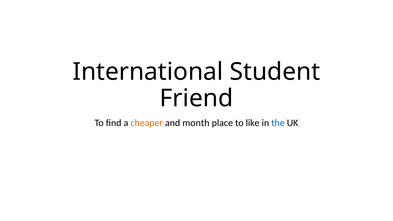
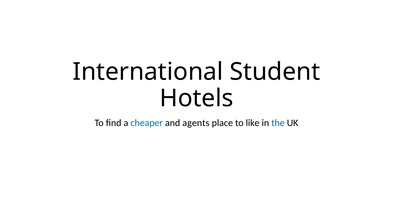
Friend: Friend -> Hotels
cheaper colour: orange -> blue
month: month -> agents
